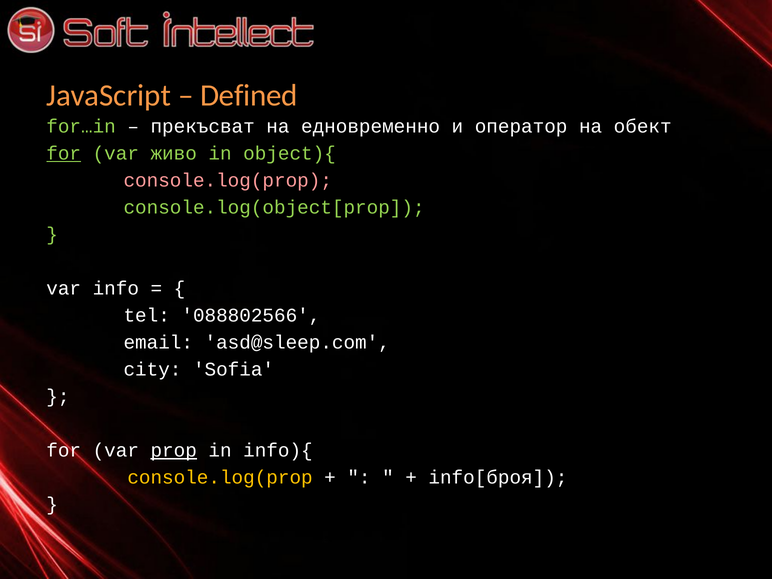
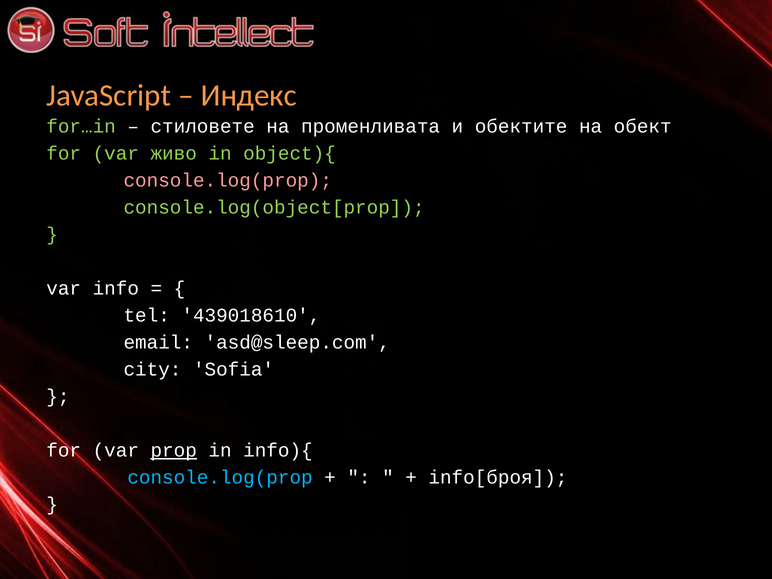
Defined: Defined -> Индекс
прекъсват: прекъсват -> стиловете
едновременно: едновременно -> променливата
оператор: оператор -> обектите
for at (64, 153) underline: present -> none
088802566: 088802566 -> 439018610
console.log(prop at (220, 477) colour: yellow -> light blue
